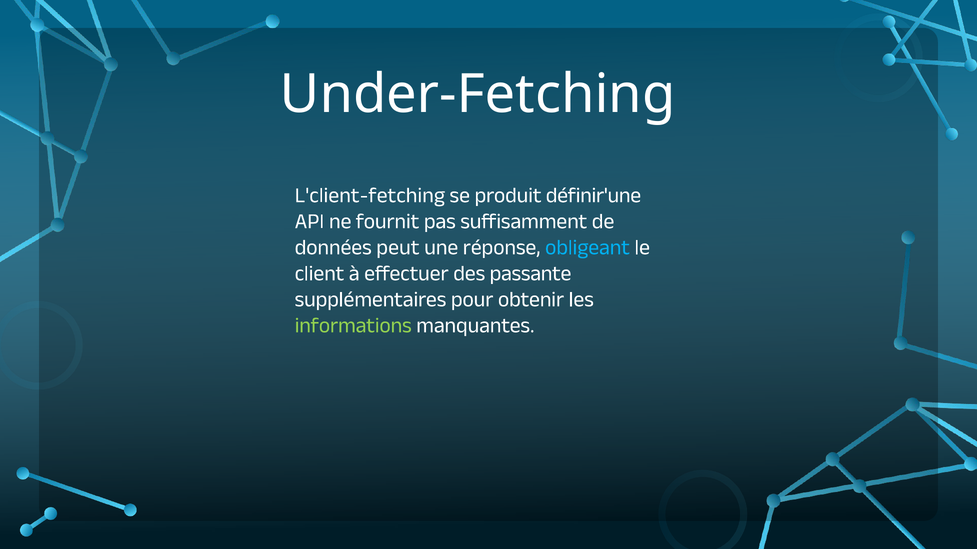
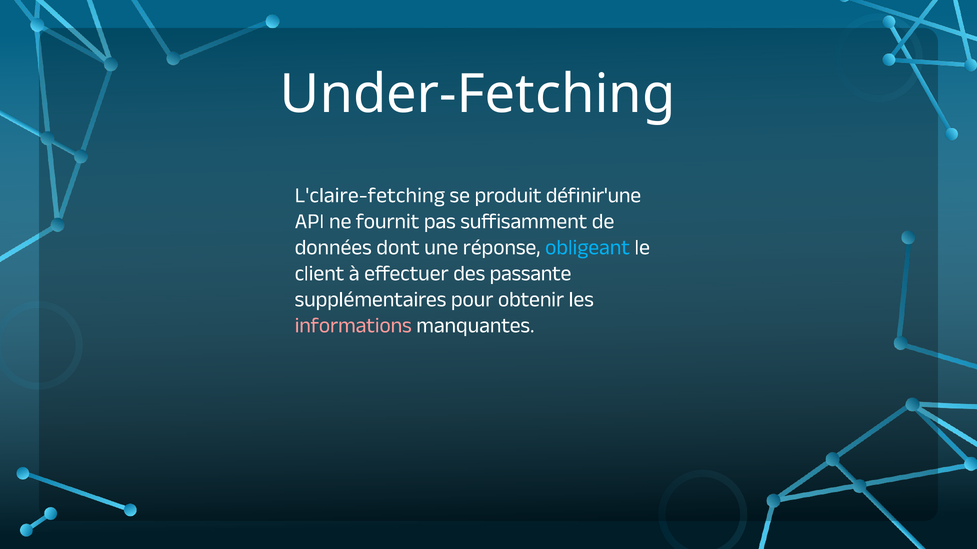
L'client-fetching: L'client-fetching -> L'claire-fetching
peut: peut -> dont
informations colour: light green -> pink
